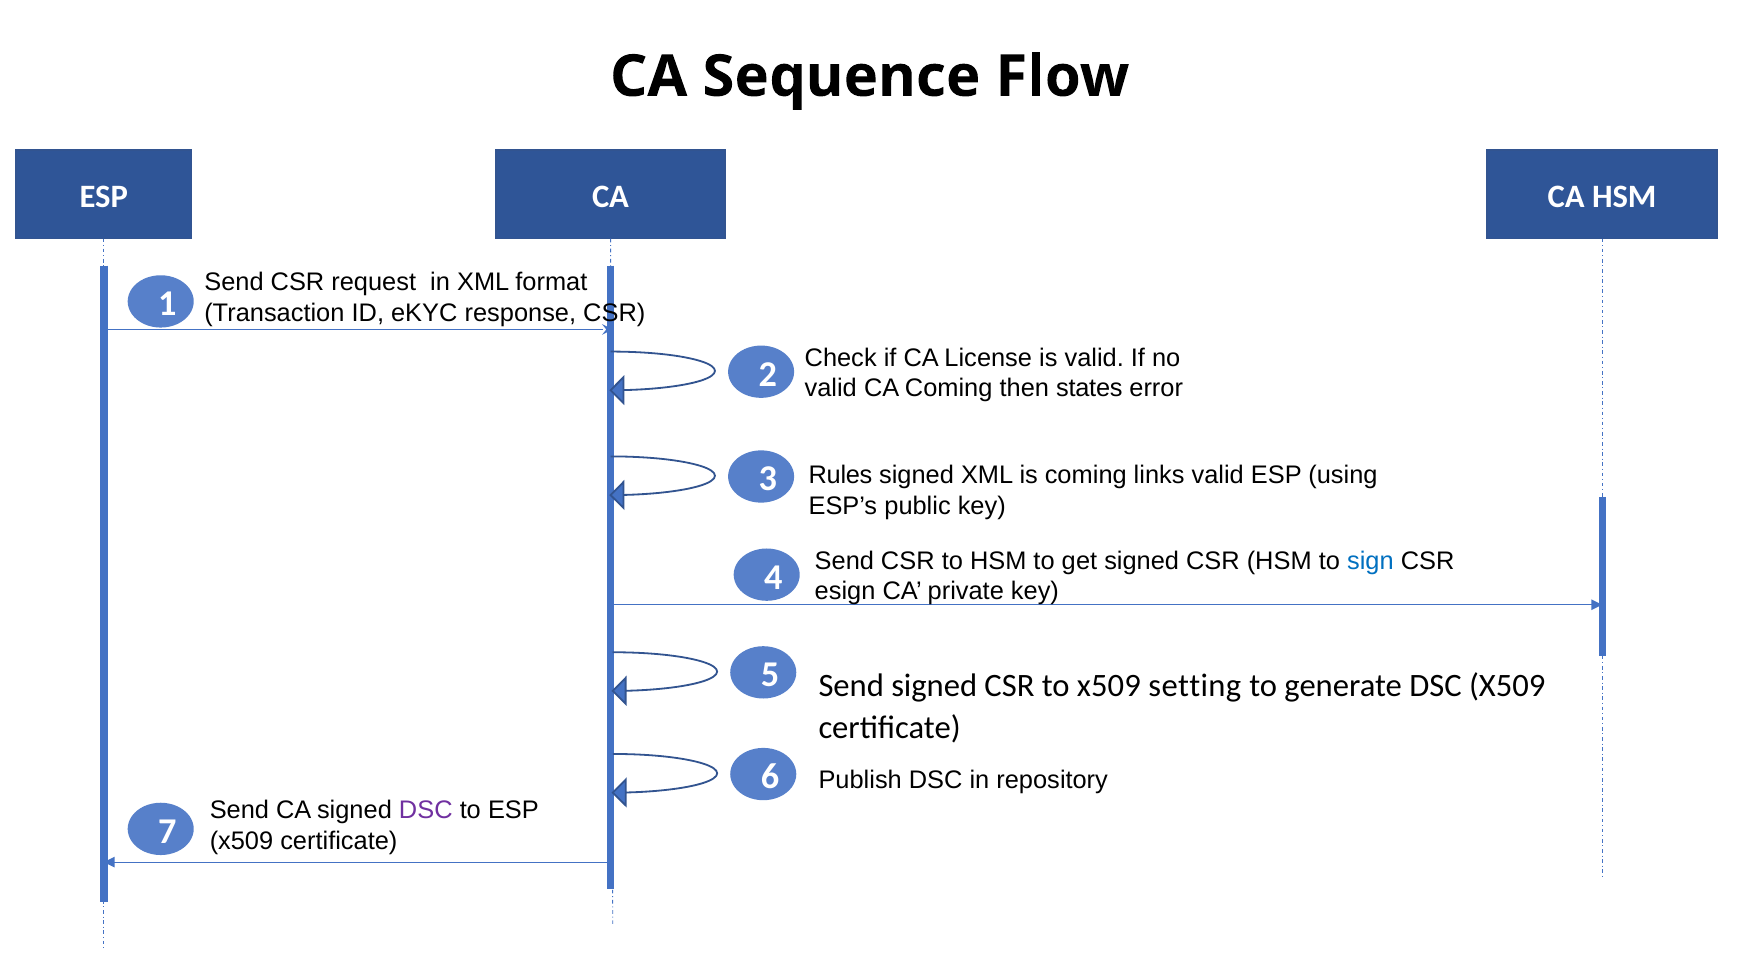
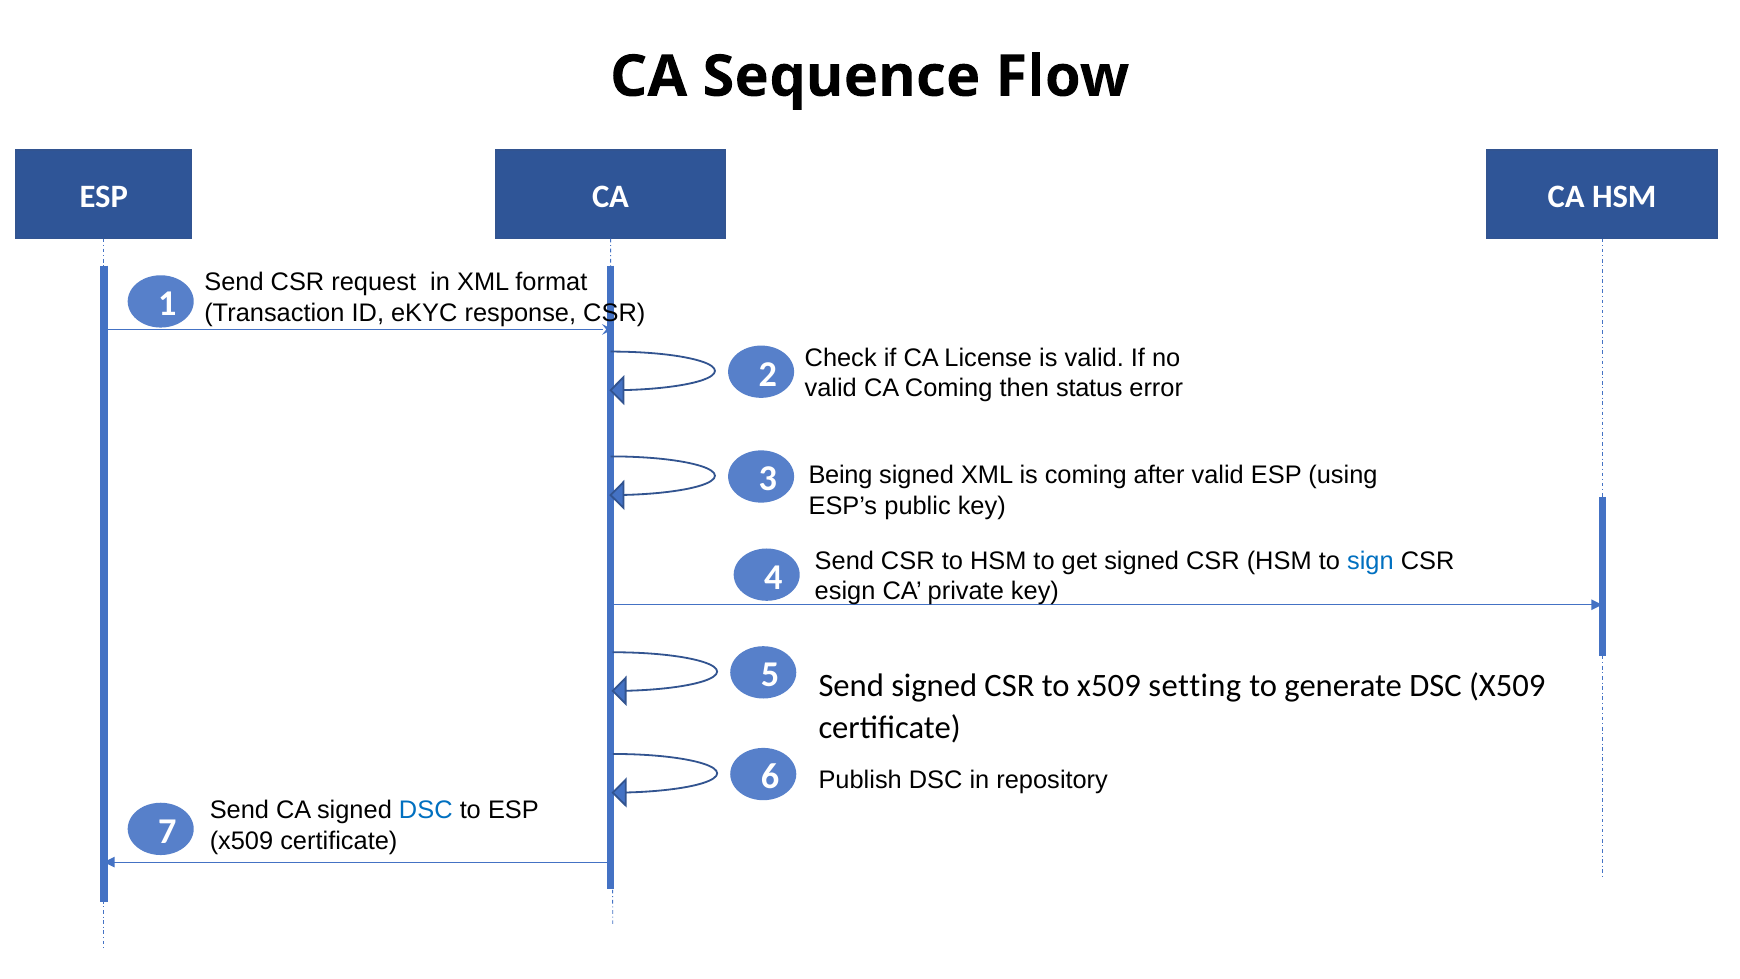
states: states -> status
Rules: Rules -> Being
links: links -> after
DSC at (426, 810) colour: purple -> blue
